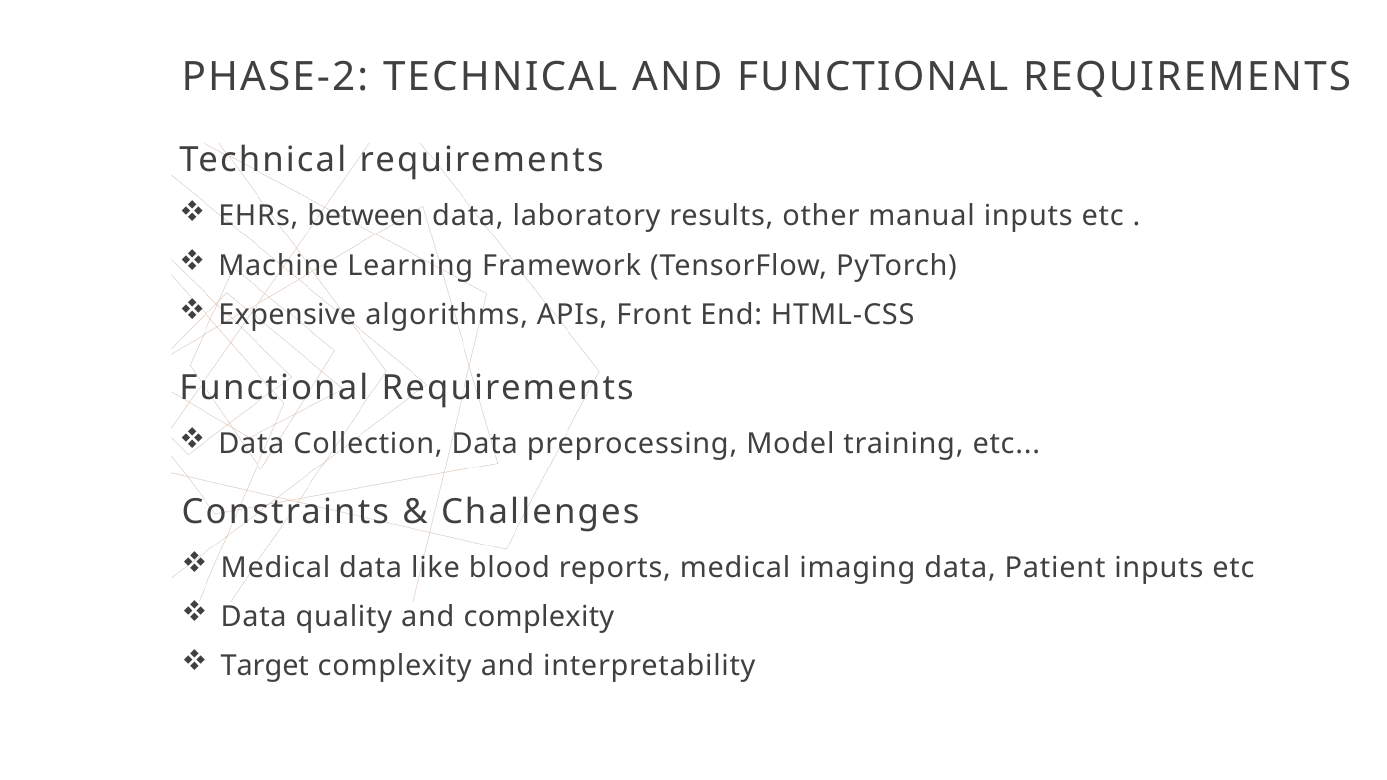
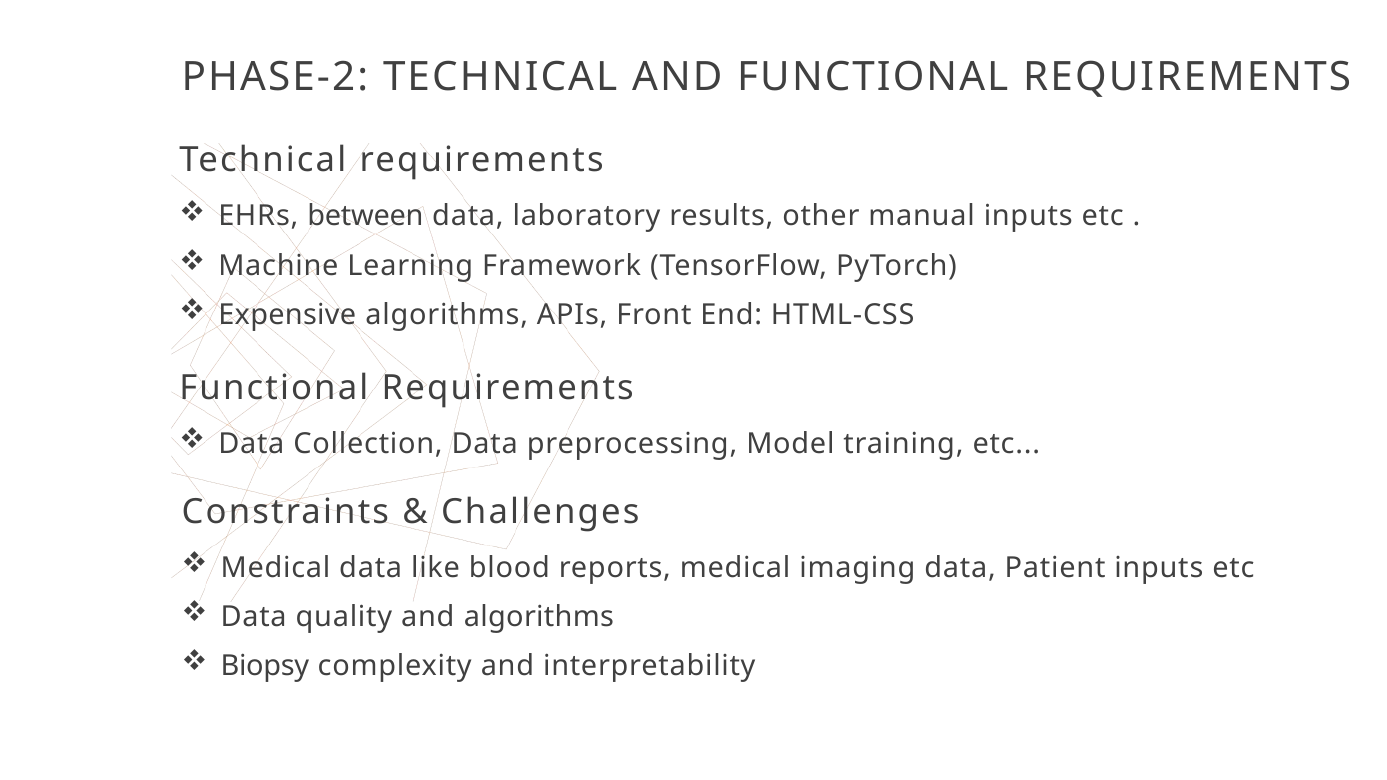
and complexity: complexity -> algorithms
Target: Target -> Biopsy
